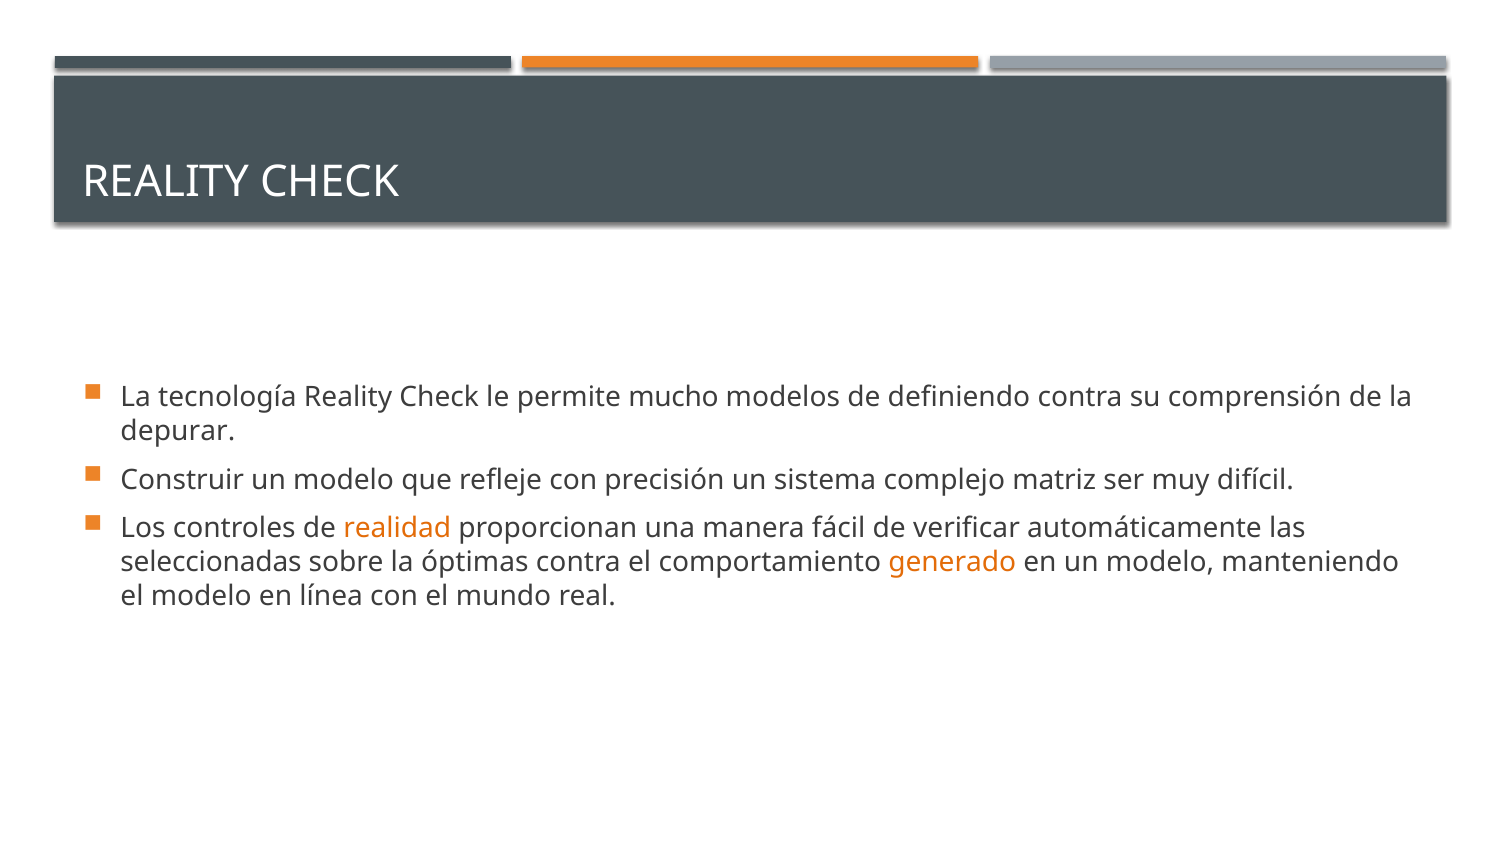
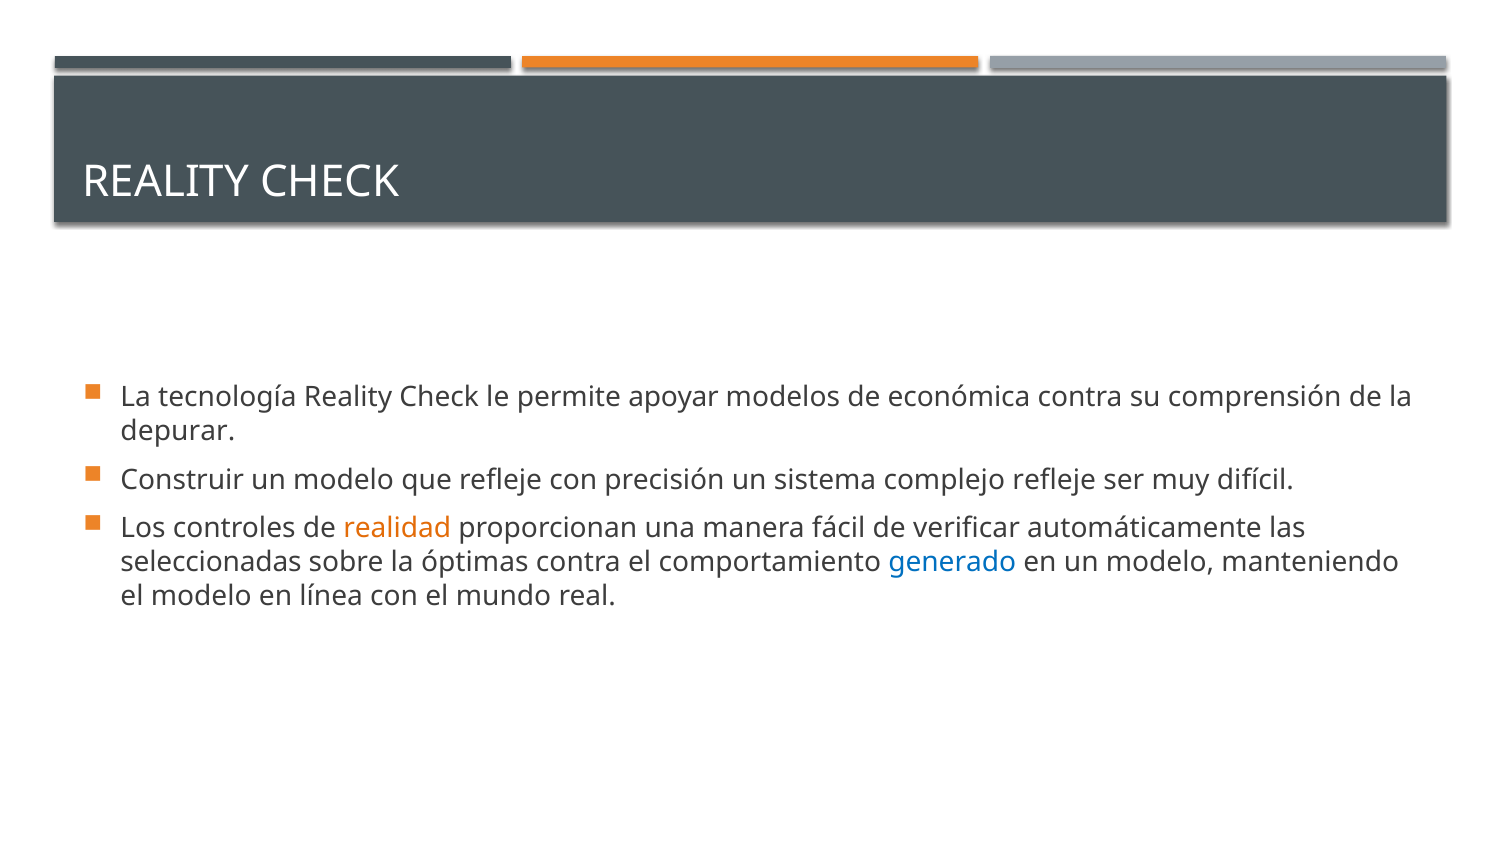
mucho: mucho -> apoyar
definiendo: definiendo -> económica
complejo matriz: matriz -> refleje
generado colour: orange -> blue
